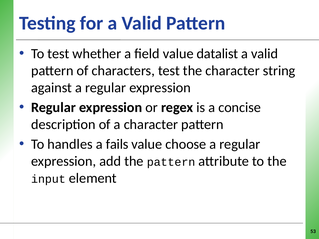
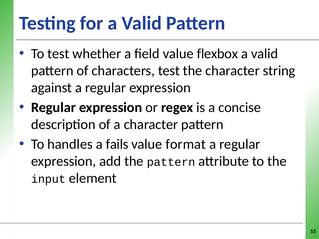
datalist: datalist -> flexbox
choose: choose -> format
